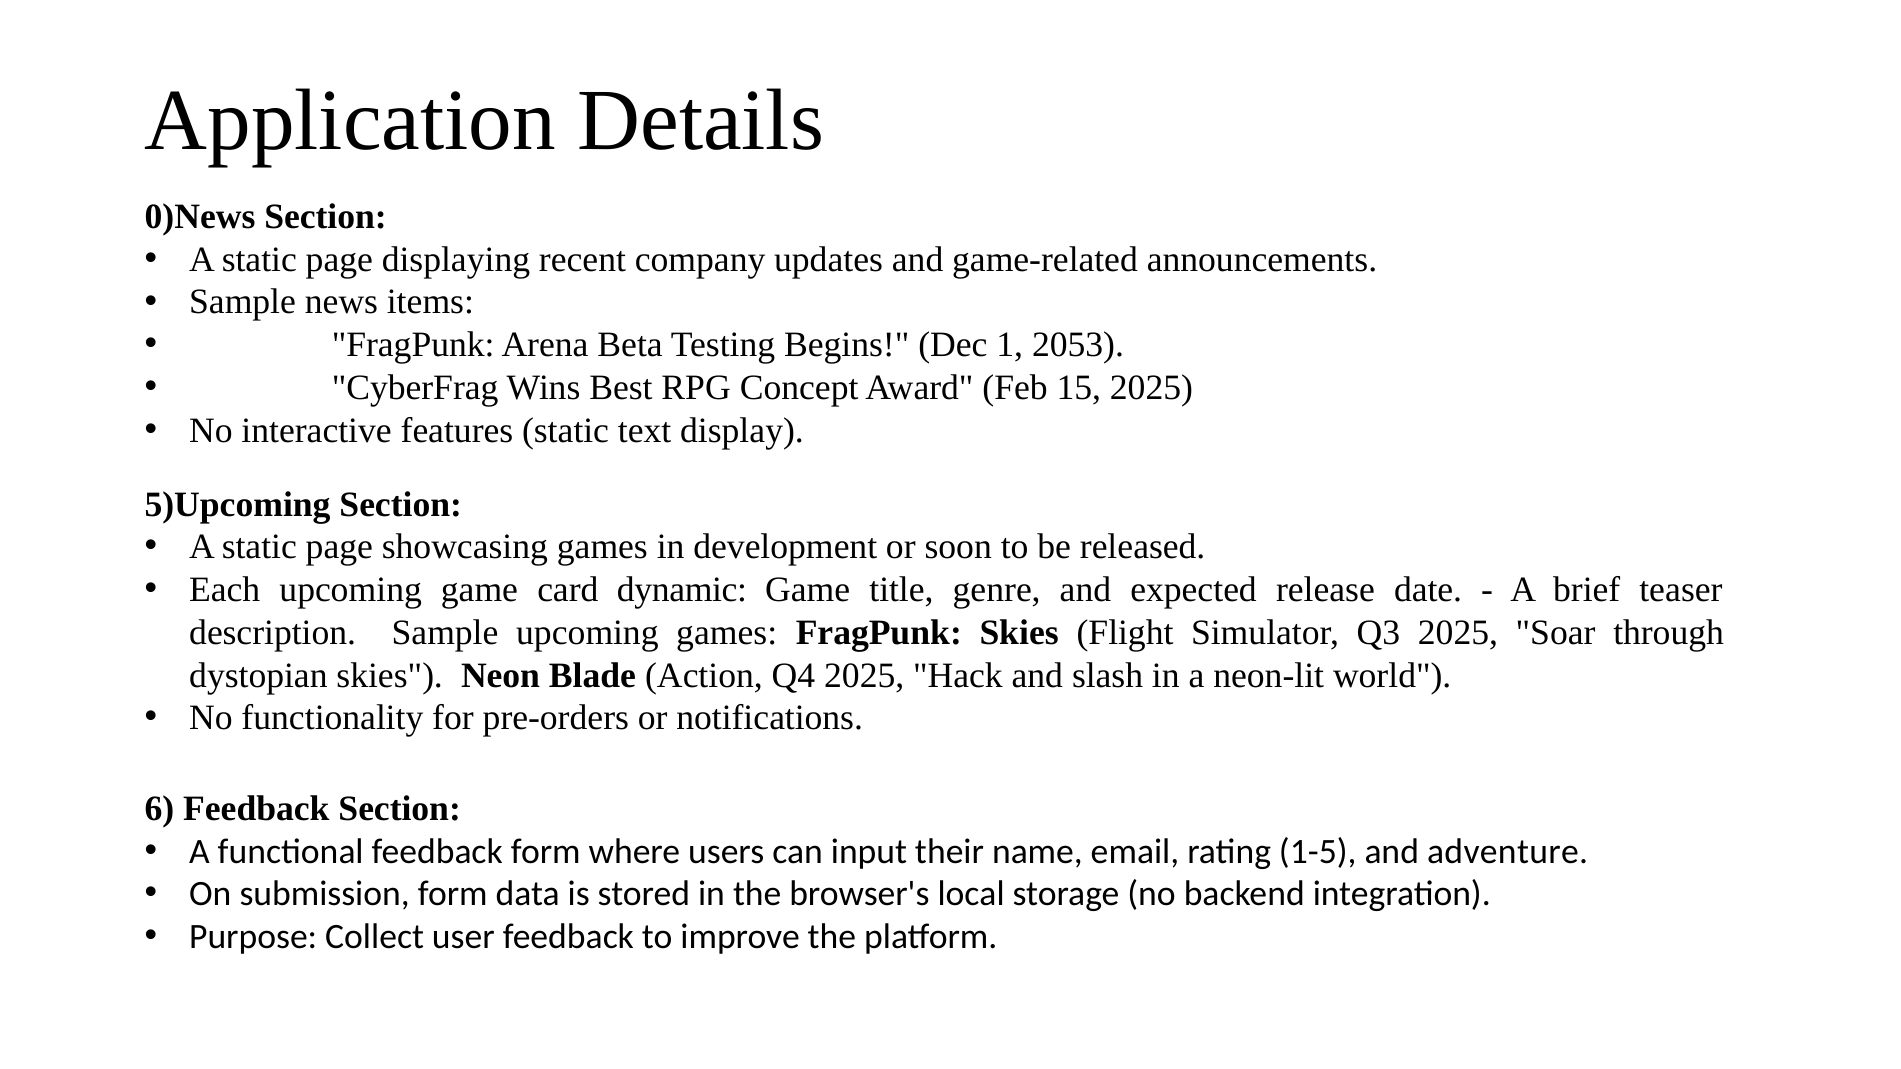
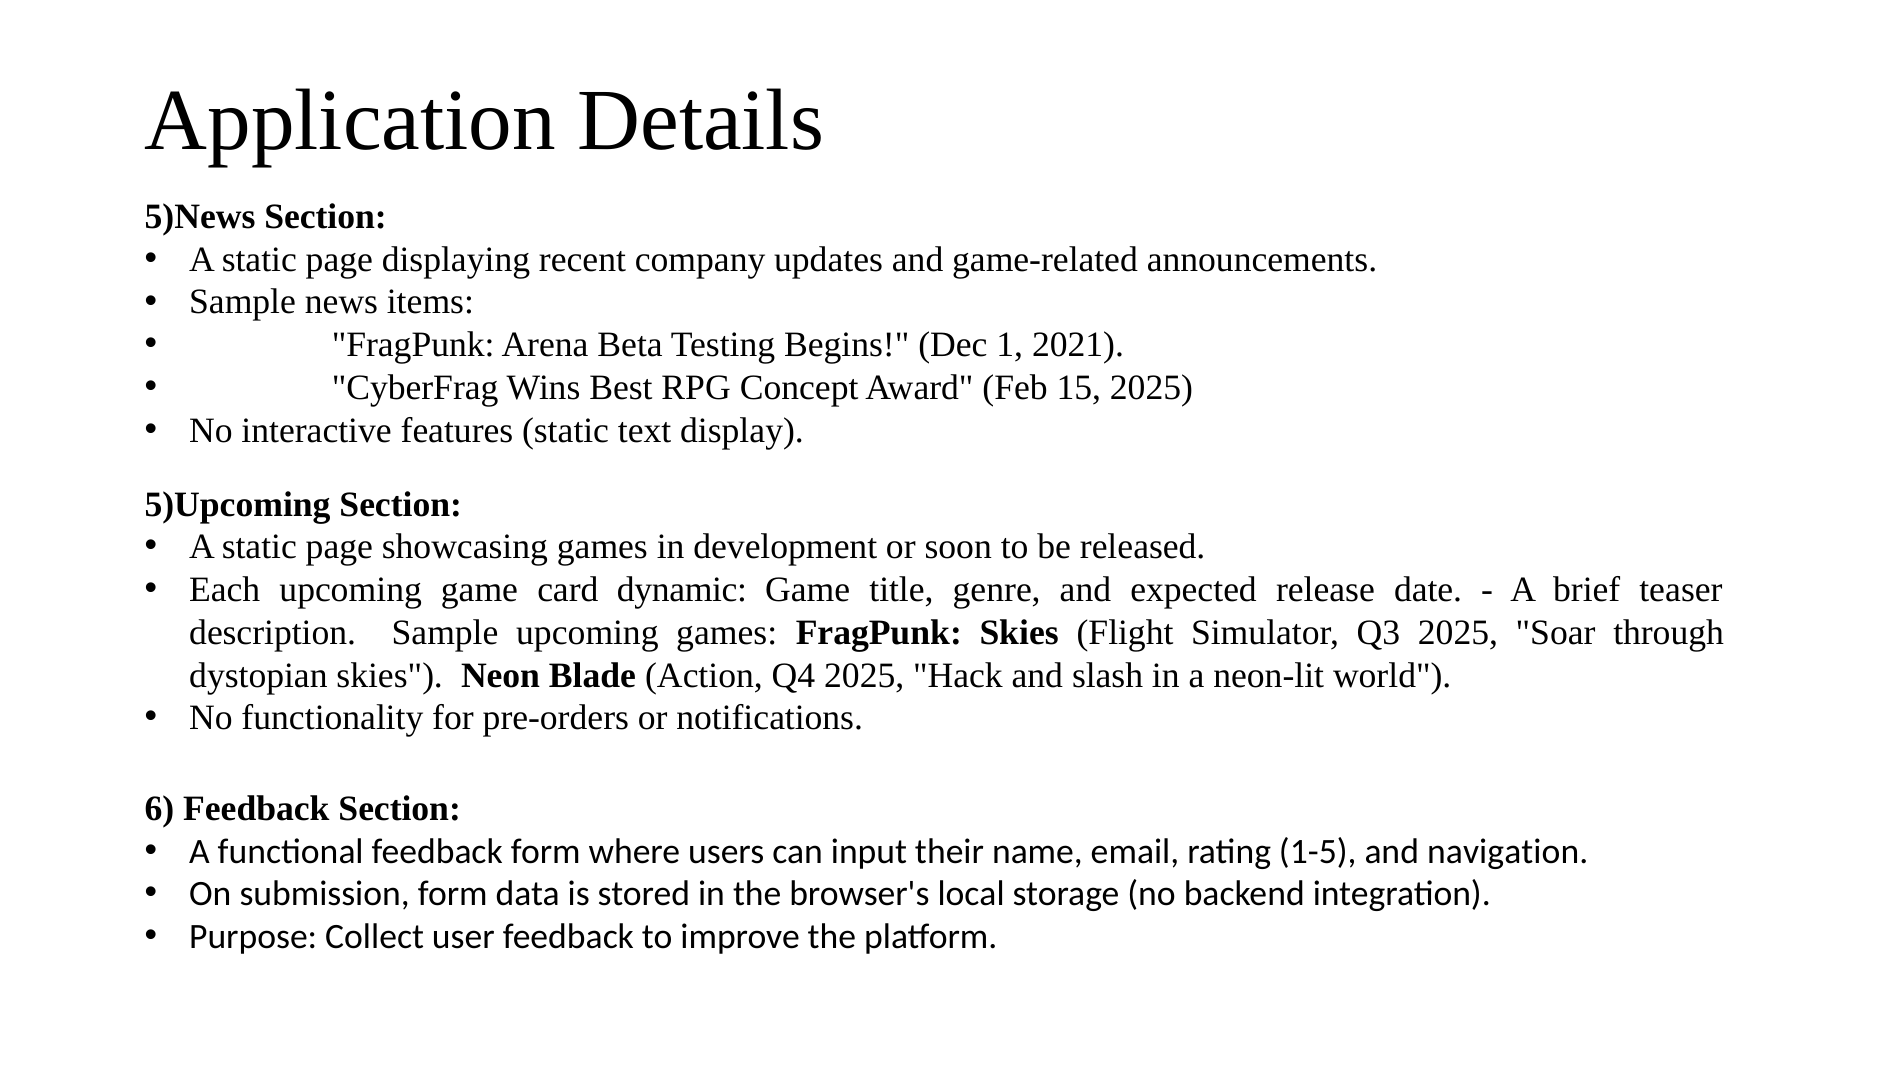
0)News: 0)News -> 5)News
2053: 2053 -> 2021
adventure: adventure -> navigation
